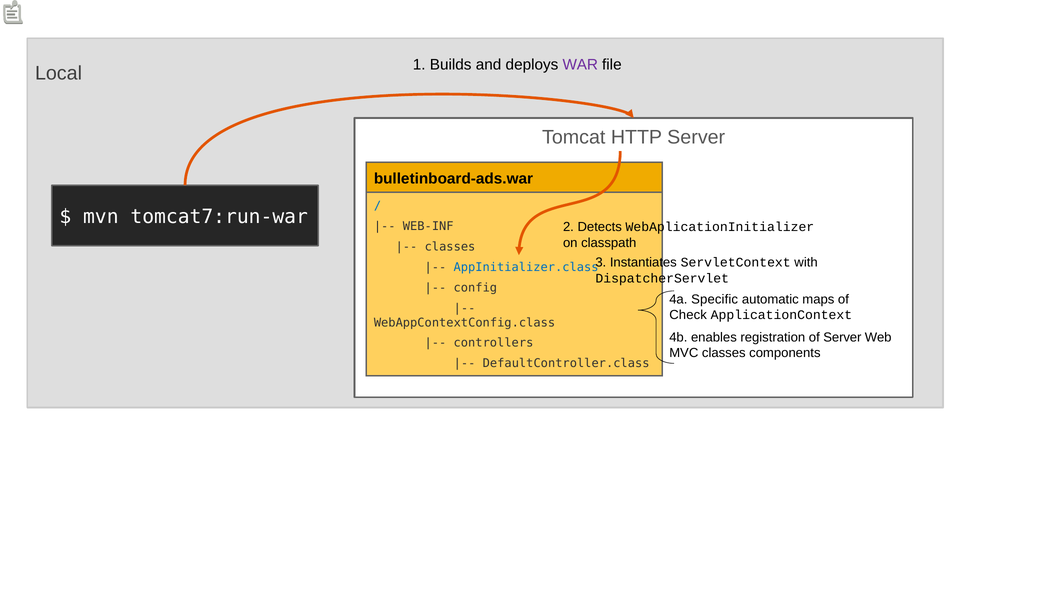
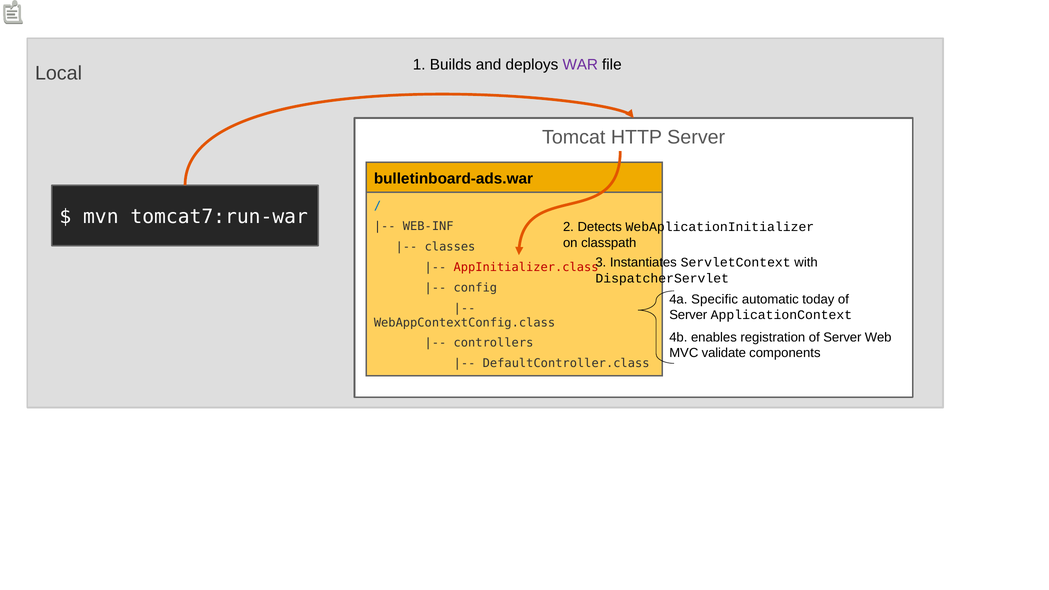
AppInitializer.class colour: blue -> red
maps: maps -> today
Check at (688, 315): Check -> Server
MVC classes: classes -> validate
